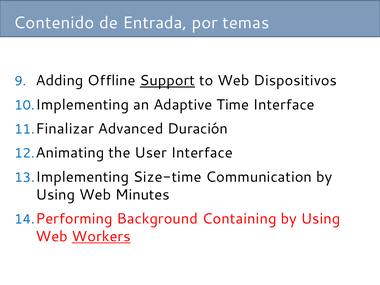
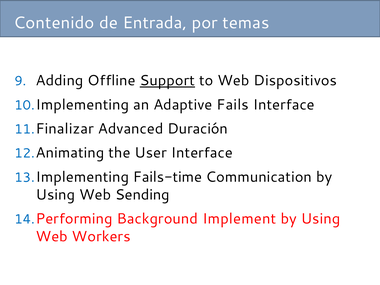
Time: Time -> Fails
Size-time: Size-time -> Fails-time
Minutes: Minutes -> Sending
Containing: Containing -> Implement
Workers underline: present -> none
